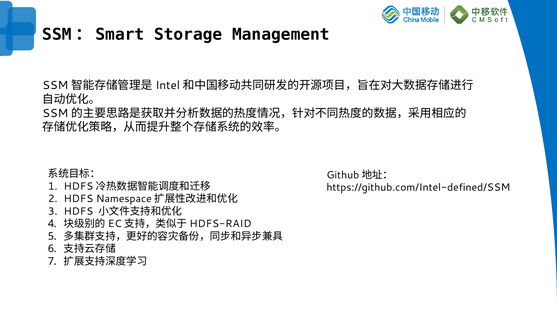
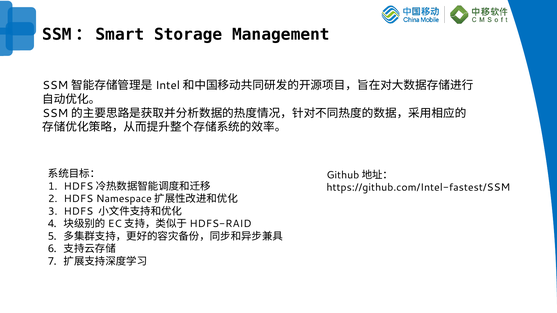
https://github.com/Intel-defined/SSM: https://github.com/Intel-defined/SSM -> https://github.com/Intel-fastest/SSM
